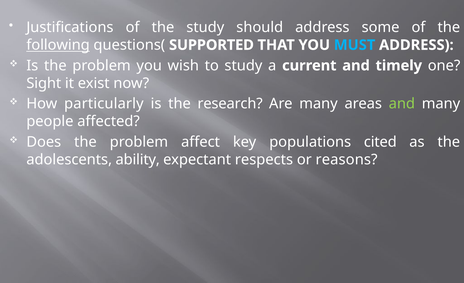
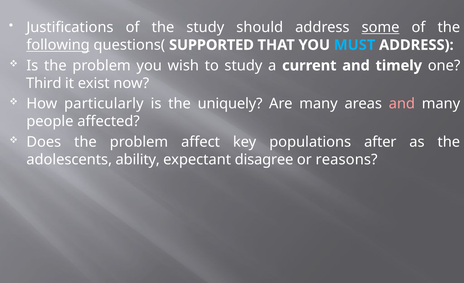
some underline: none -> present
Sight: Sight -> Third
research: research -> uniquely
and at (402, 104) colour: light green -> pink
cited: cited -> after
respects: respects -> disagree
